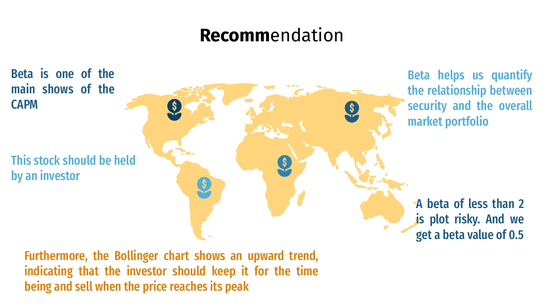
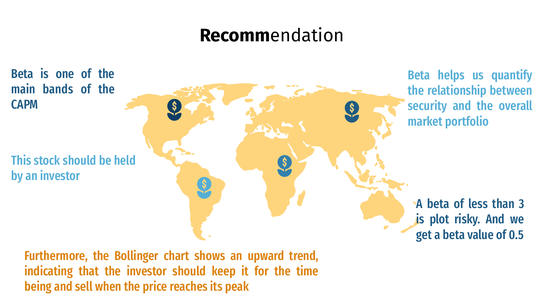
main shows: shows -> bands
2: 2 -> 3
